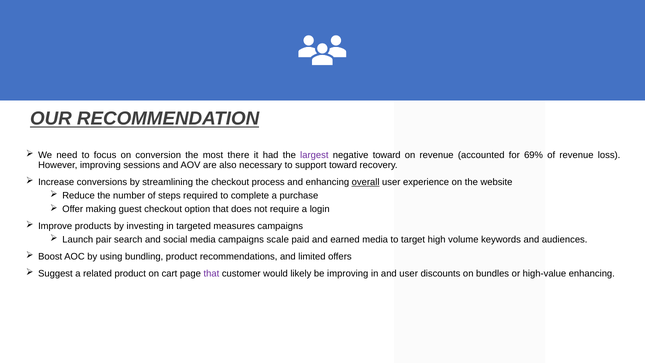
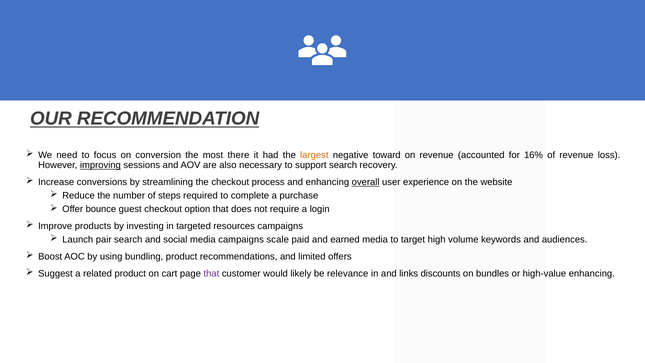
largest colour: purple -> orange
69%: 69% -> 16%
improving at (100, 165) underline: none -> present
support toward: toward -> search
making: making -> bounce
measures: measures -> resources
be improving: improving -> relevance
and user: user -> links
